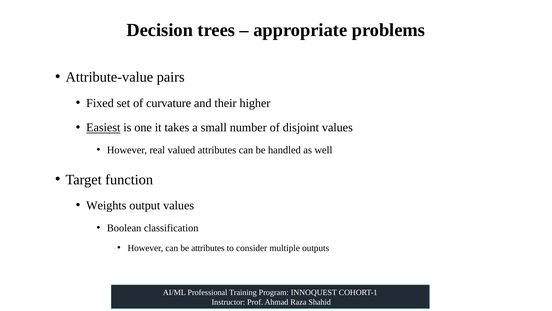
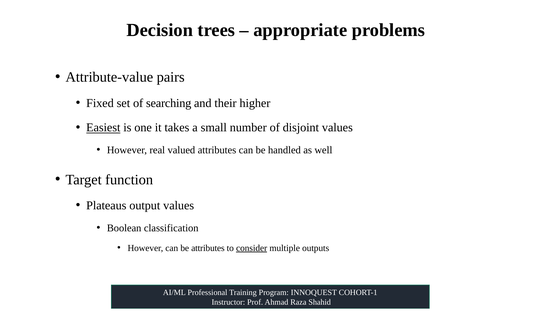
curvature: curvature -> searching
Weights: Weights -> Plateaus
consider underline: none -> present
